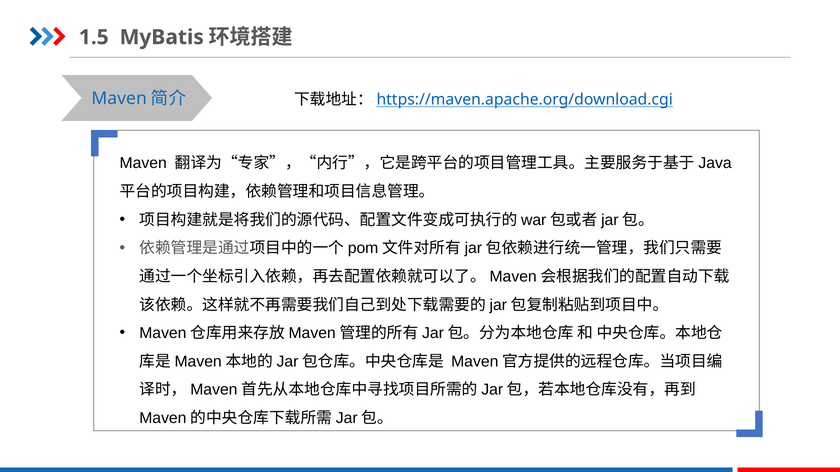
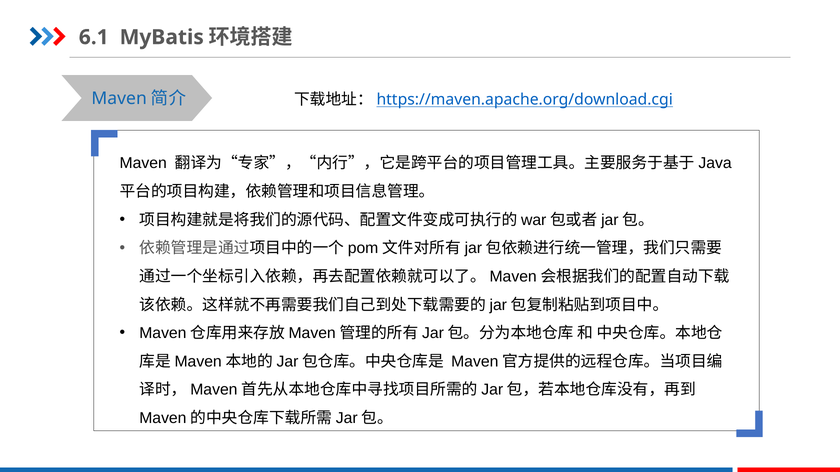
1.5: 1.5 -> 6.1
